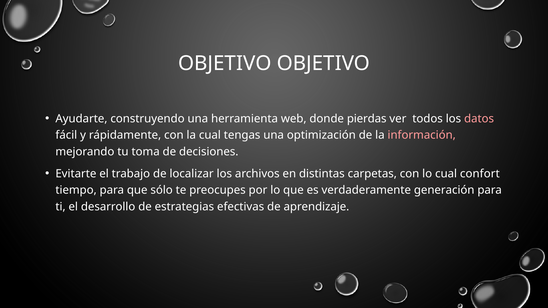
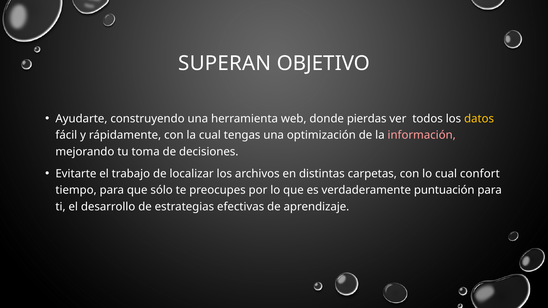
OBJETIVO at (225, 64): OBJETIVO -> SUPERAN
datos colour: pink -> yellow
generación: generación -> puntuación
